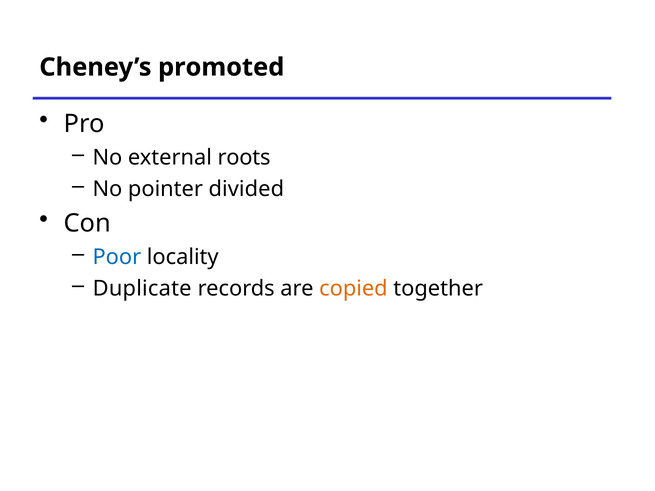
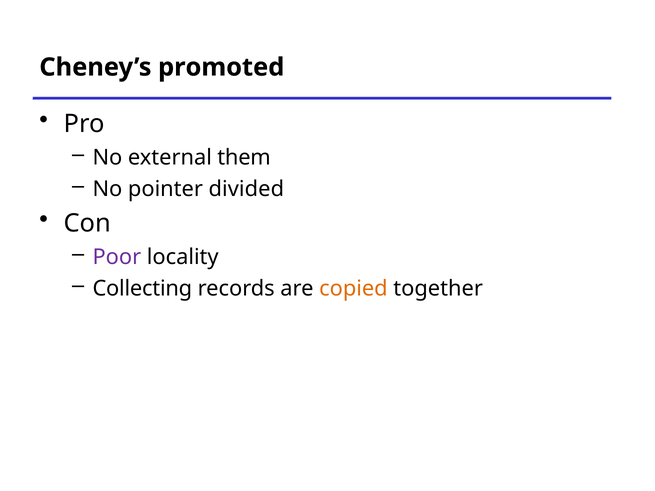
roots: roots -> them
Poor colour: blue -> purple
Duplicate: Duplicate -> Collecting
